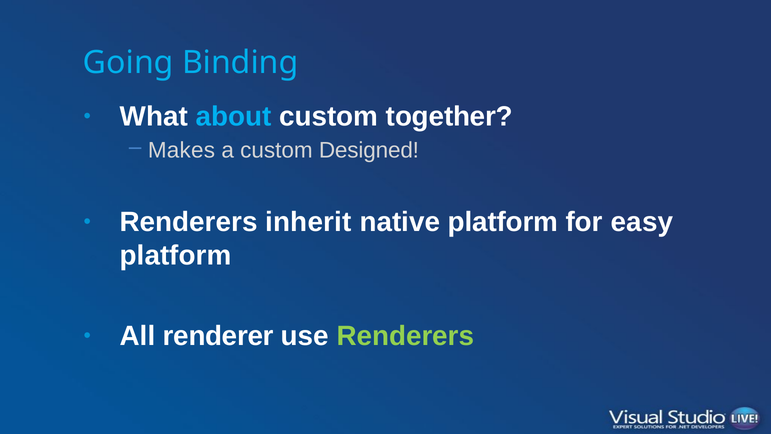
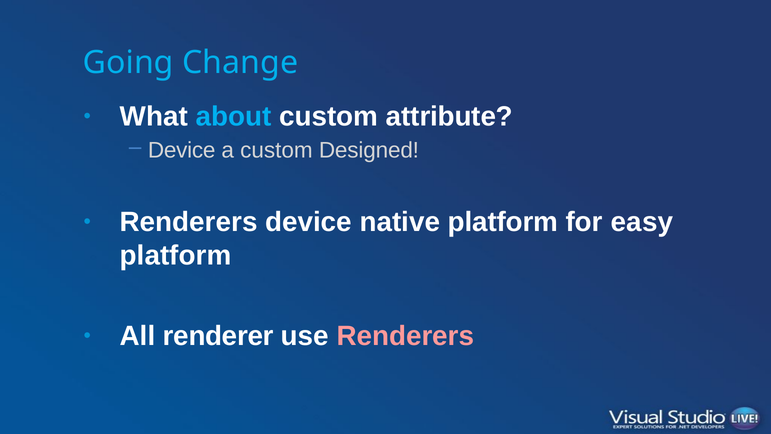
Binding: Binding -> Change
together: together -> attribute
Makes at (181, 150): Makes -> Device
Renderers inherit: inherit -> device
Renderers at (405, 336) colour: light green -> pink
